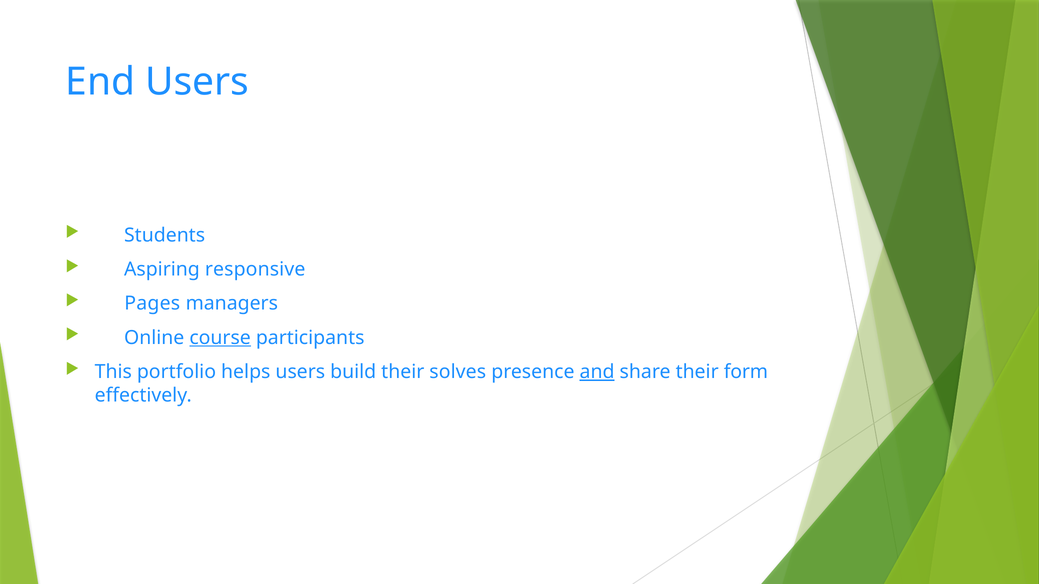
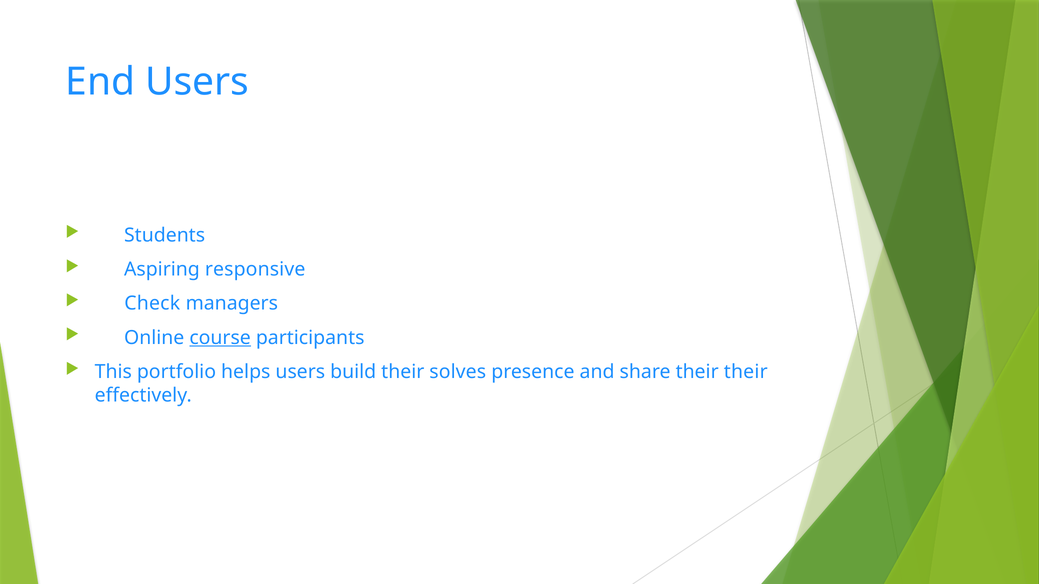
Pages: Pages -> Check
and underline: present -> none
their form: form -> their
